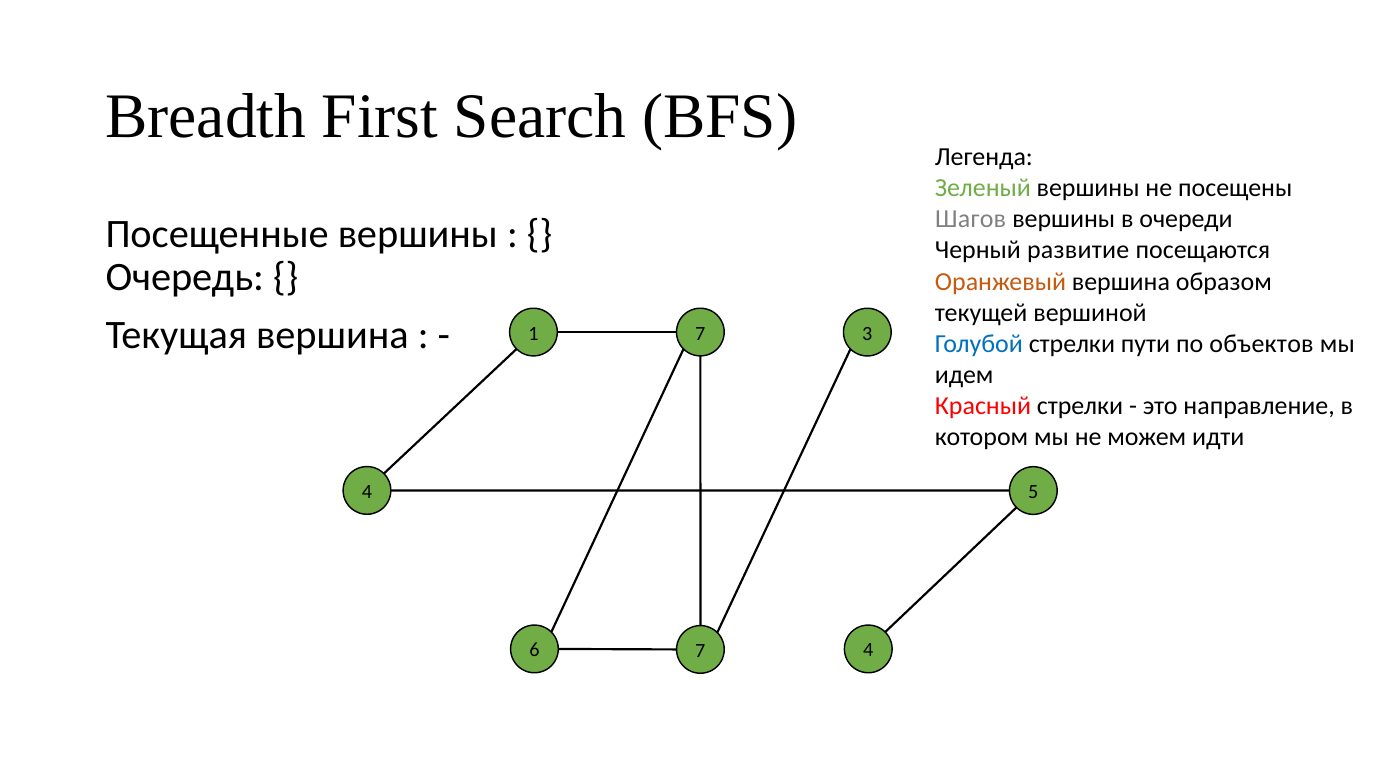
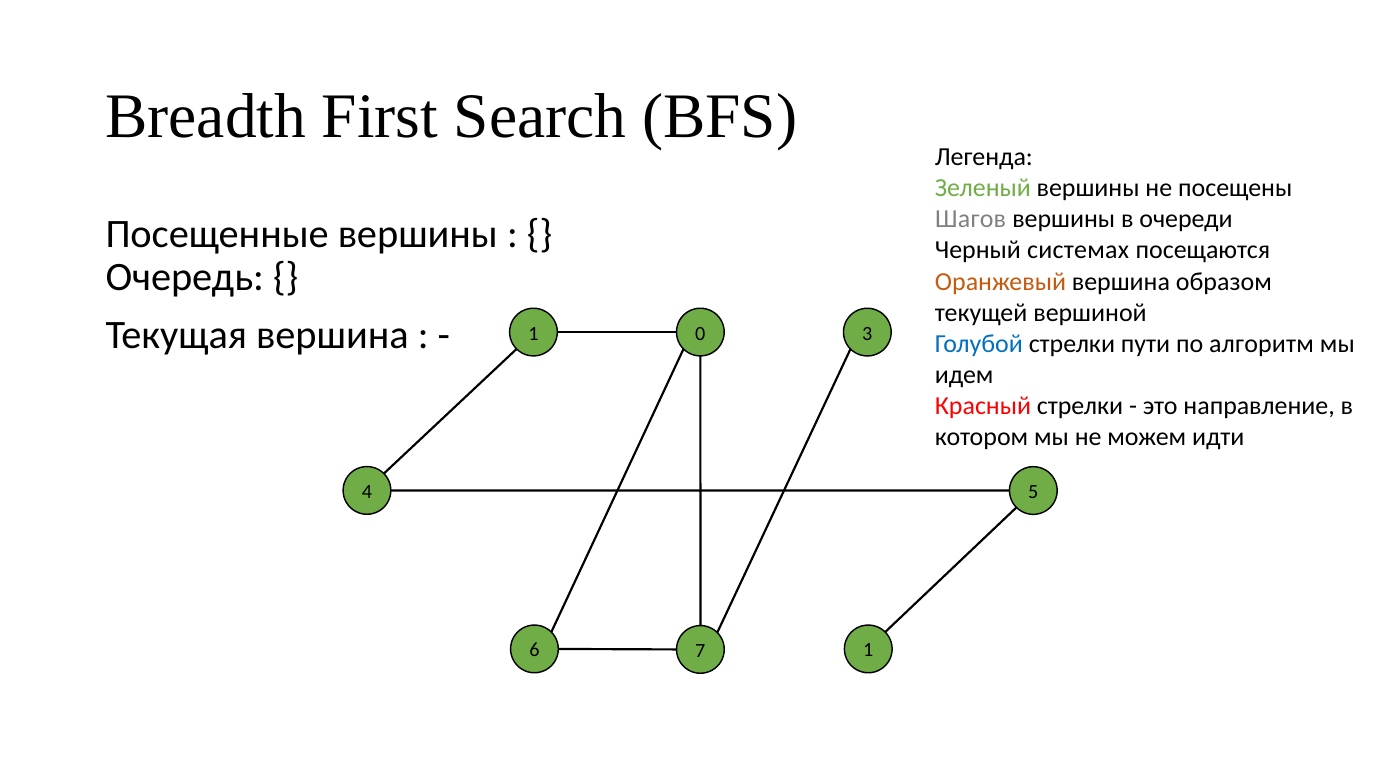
развитие: развитие -> системах
1 7: 7 -> 0
объектов: объектов -> алгоритм
6 7 4: 4 -> 1
